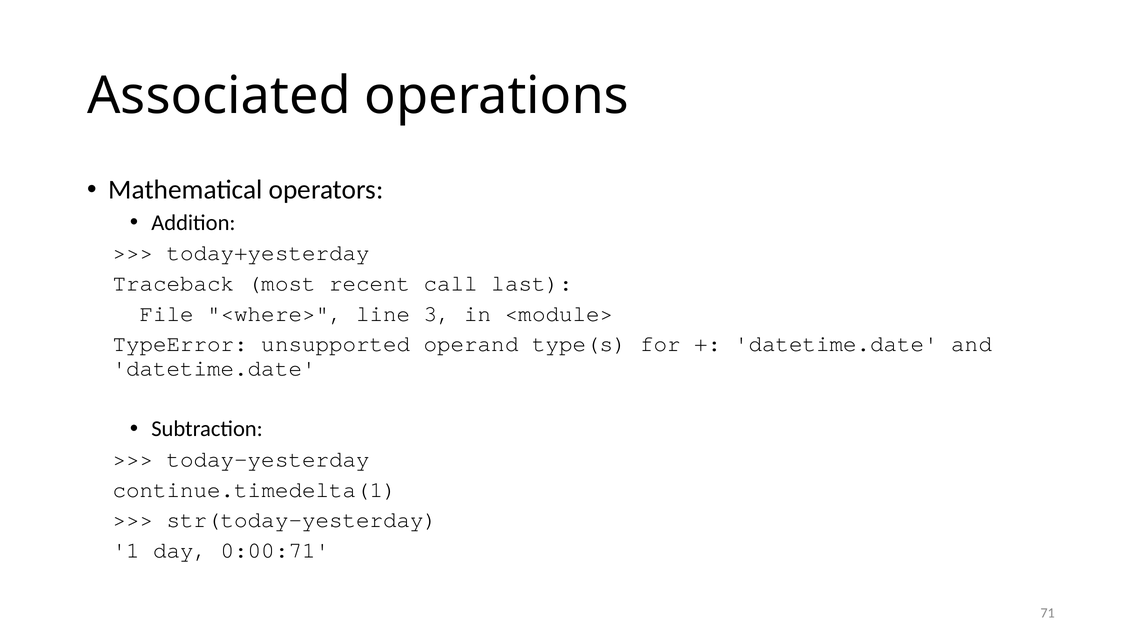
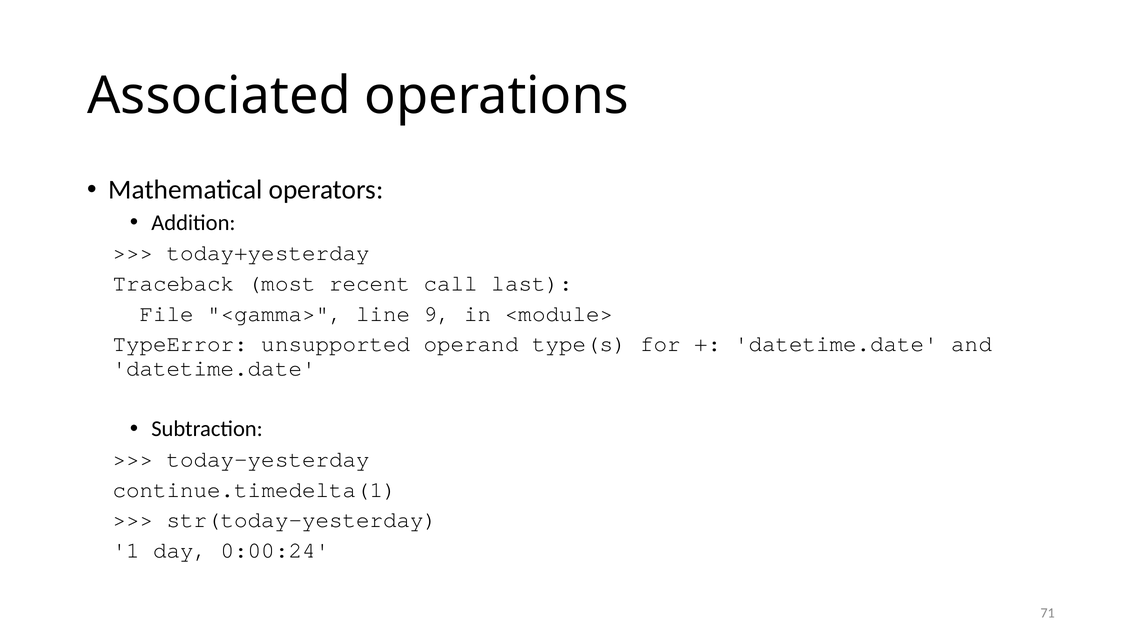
<where>: <where> -> <gamma>
3: 3 -> 9
0:00:71: 0:00:71 -> 0:00:24
